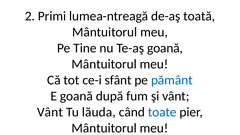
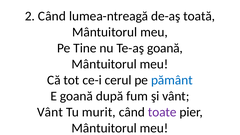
2 Primi: Primi -> Când
sfânt: sfânt -> cerul
lăuda: lăuda -> murit
toate colour: blue -> purple
